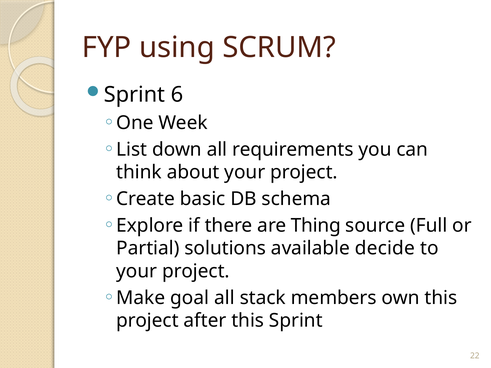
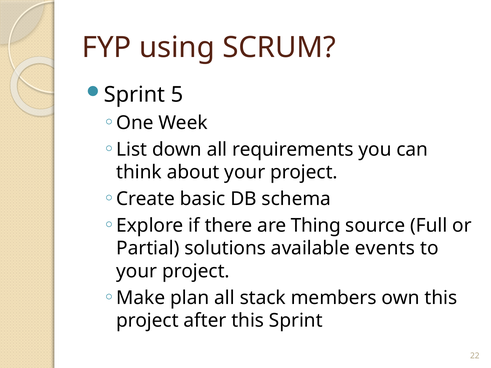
6: 6 -> 5
decide: decide -> events
goal: goal -> plan
